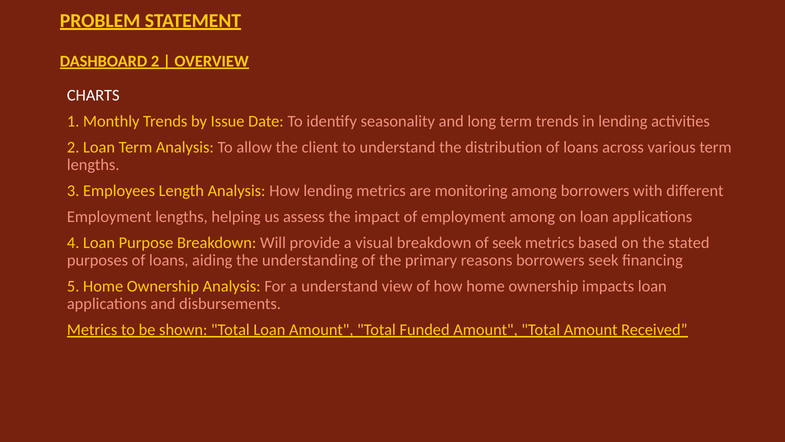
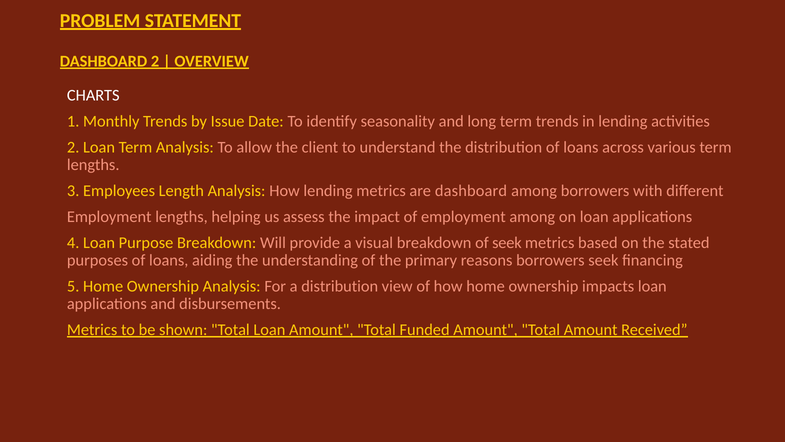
are monitoring: monitoring -> dashboard
a understand: understand -> distribution
